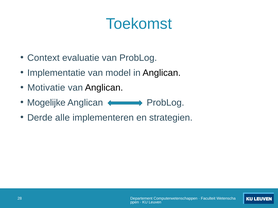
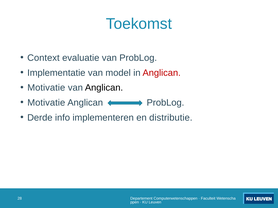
Anglican at (162, 73) colour: black -> red
Mogelijke at (46, 103): Mogelijke -> Motivatie
alle: alle -> info
strategien: strategien -> distributie
